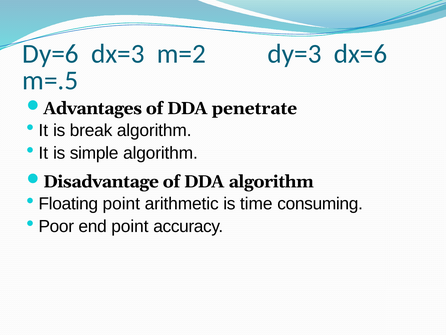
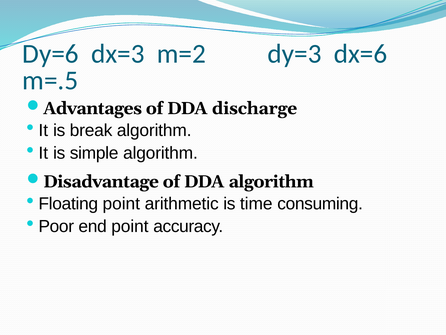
penetrate: penetrate -> discharge
